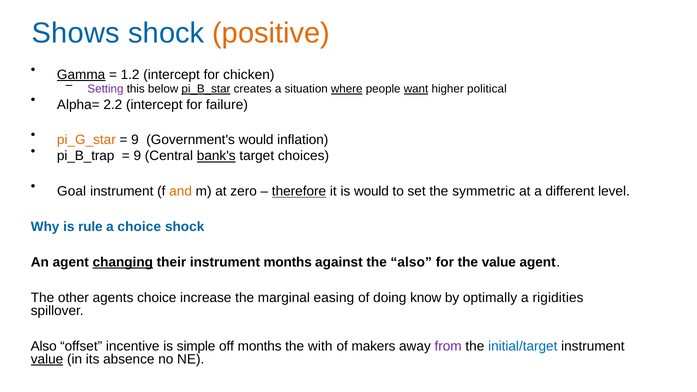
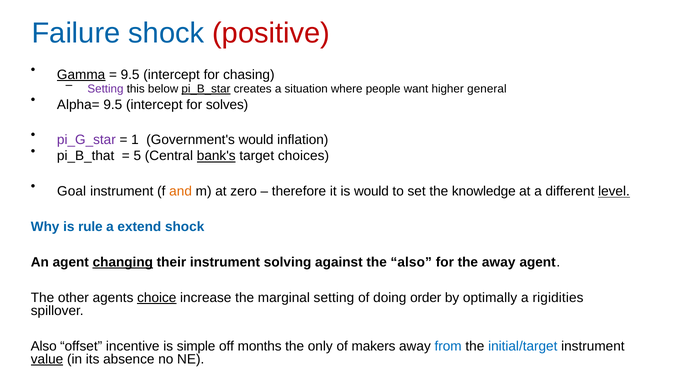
Shows: Shows -> Failure
positive colour: orange -> red
1.2 at (130, 75): 1.2 -> 9.5
chicken: chicken -> chasing
where underline: present -> none
want underline: present -> none
political: political -> general
Alpha= 2.2: 2.2 -> 9.5
failure: failure -> solves
pi_G_star colour: orange -> purple
9 at (135, 140): 9 -> 1
pi_B_trap: pi_B_trap -> pi_B_that
9 at (137, 156): 9 -> 5
therefore underline: present -> none
symmetric: symmetric -> knowledge
level underline: none -> present
a choice: choice -> extend
instrument months: months -> solving
the value: value -> away
choice at (157, 298) underline: none -> present
marginal easing: easing -> setting
know: know -> order
with: with -> only
from colour: purple -> blue
